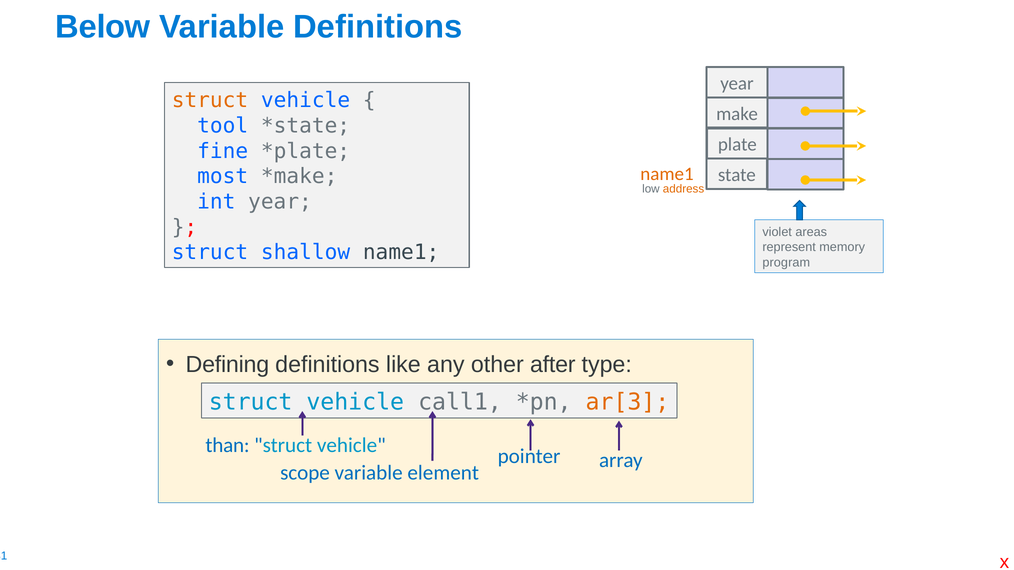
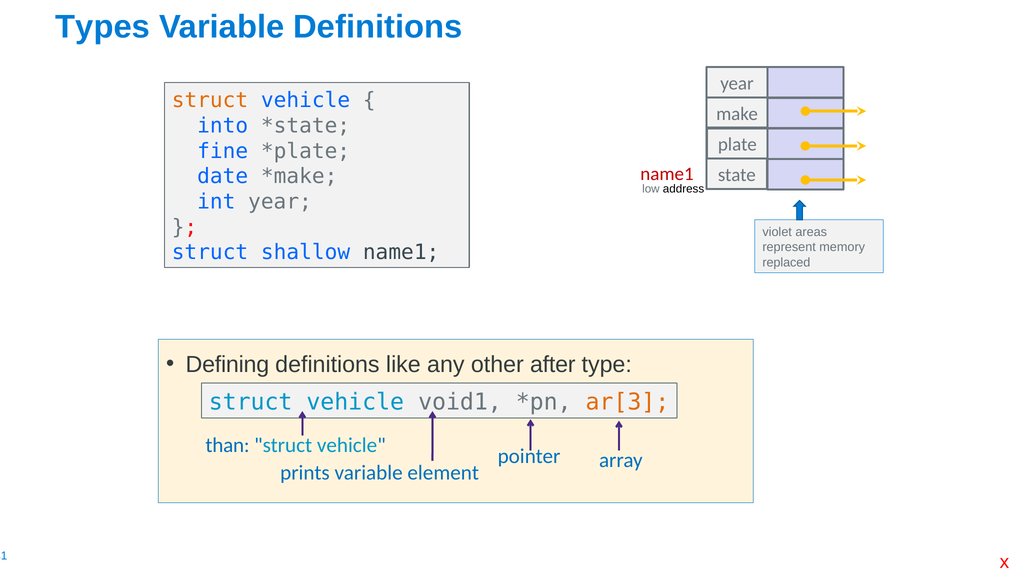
Below: Below -> Types
tool: tool -> into
name1 at (667, 174) colour: orange -> red
most: most -> date
address colour: orange -> black
program: program -> replaced
call1: call1 -> void1
scope: scope -> prints
